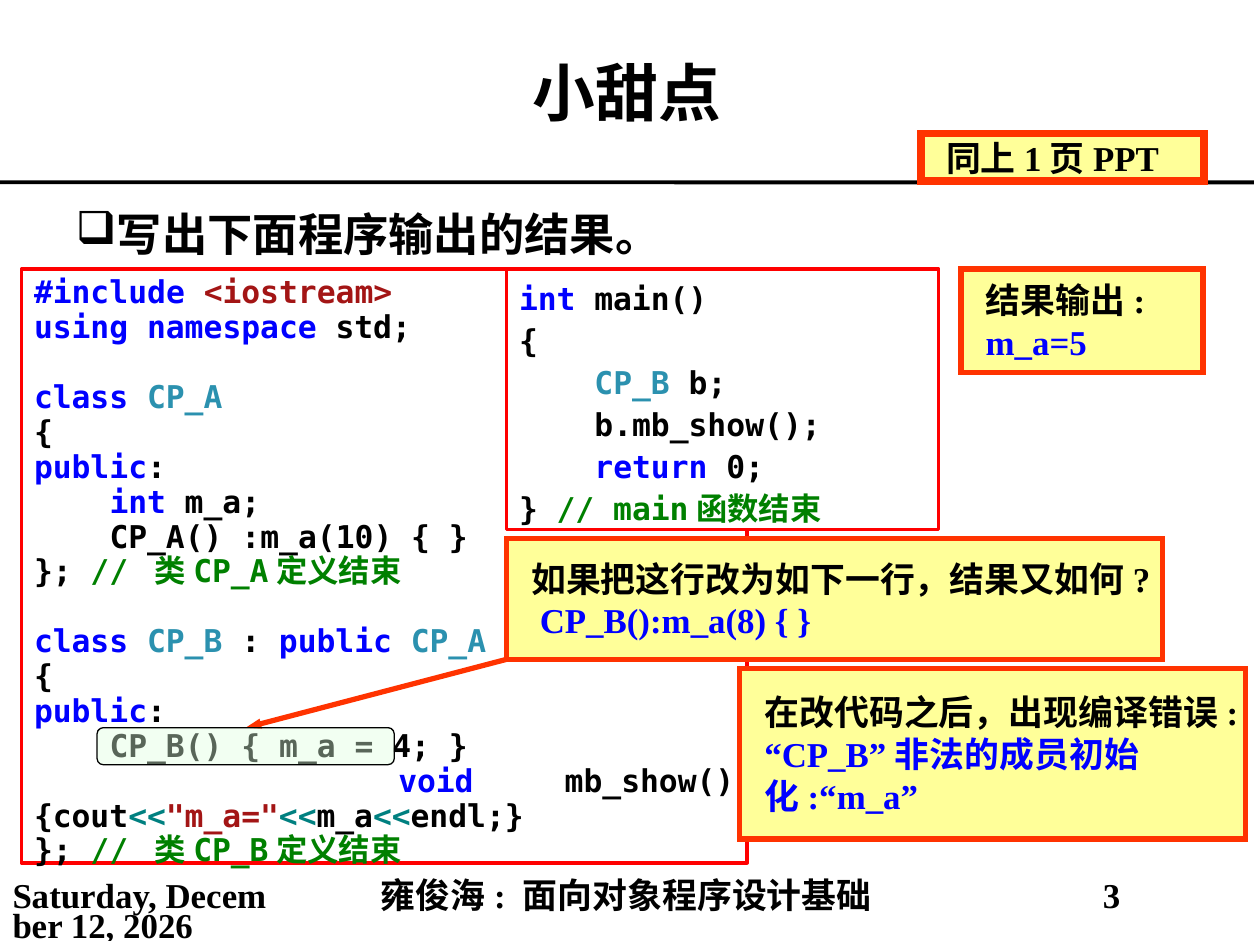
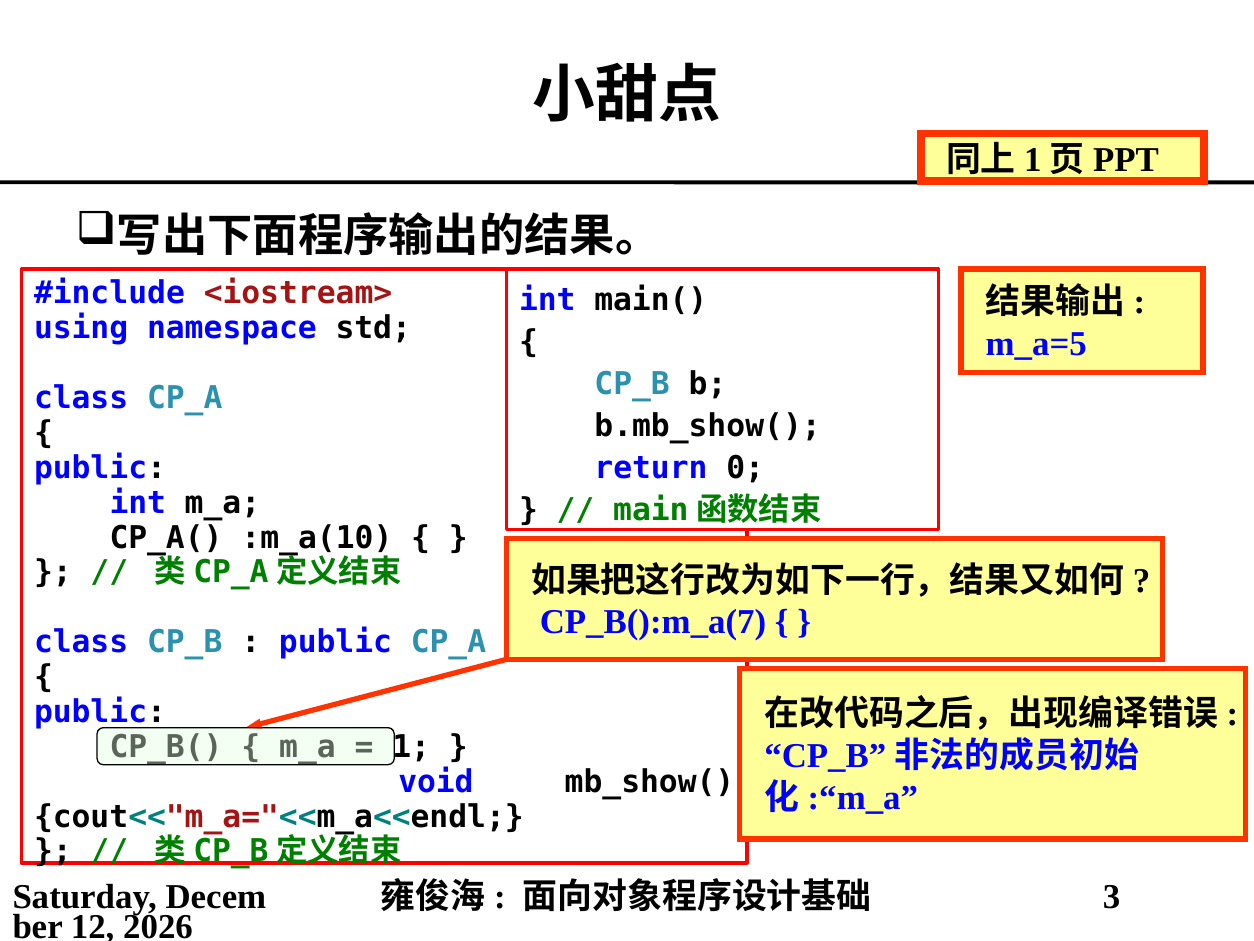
CP_B():m_a(8: CP_B():m_a(8 -> CP_B():m_a(7
4: 4 -> 1
